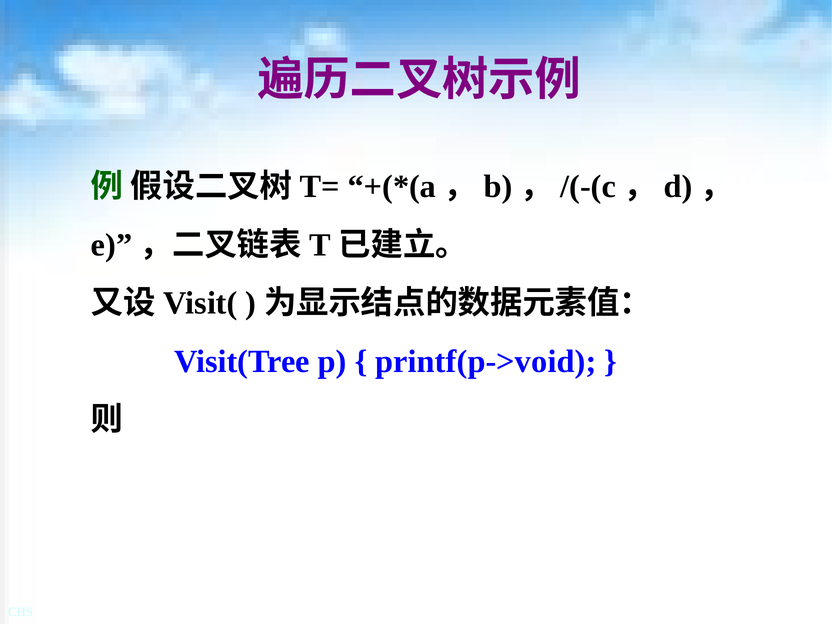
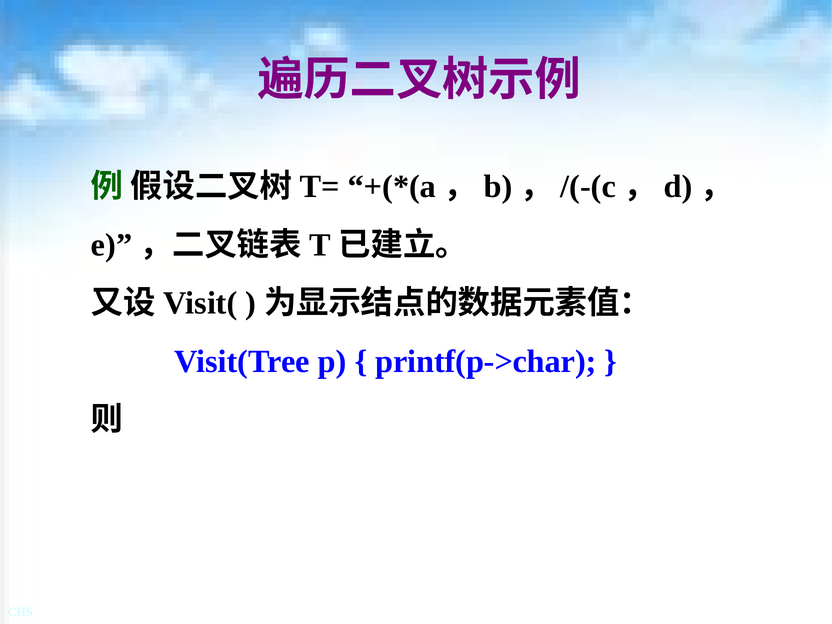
printf(p->void: printf(p->void -> printf(p->char
